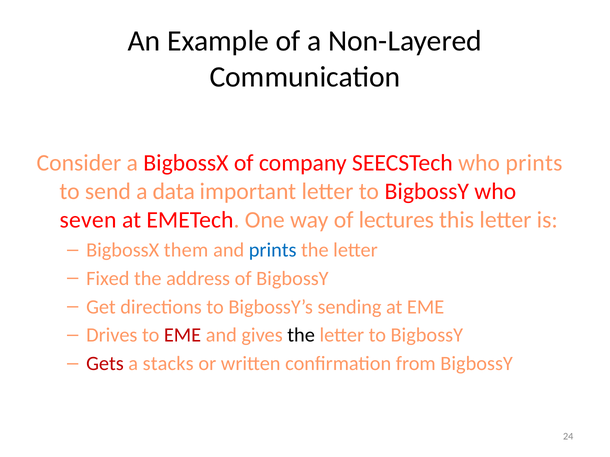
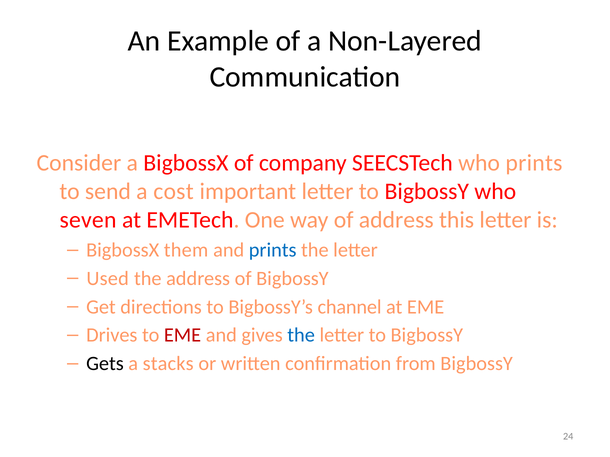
data: data -> cost
of lectures: lectures -> address
Fixed: Fixed -> Used
sending: sending -> channel
the at (301, 336) colour: black -> blue
Gets colour: red -> black
